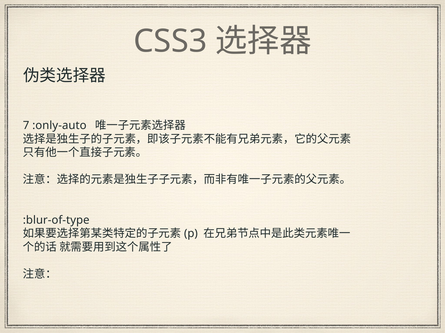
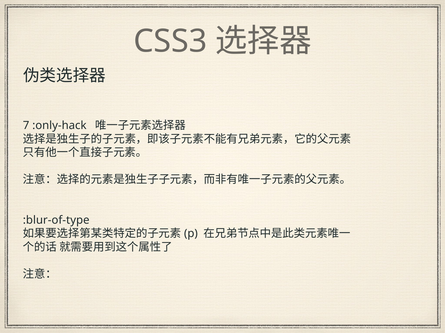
:only-auto: :only-auto -> :only-hack
